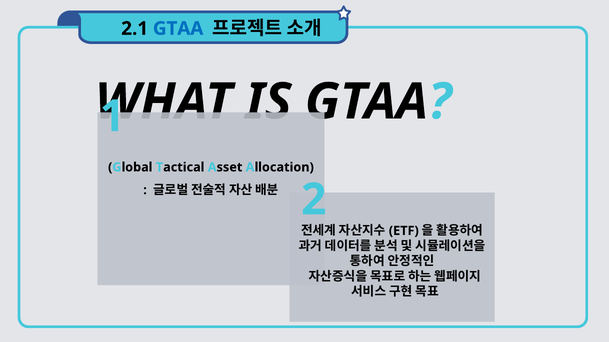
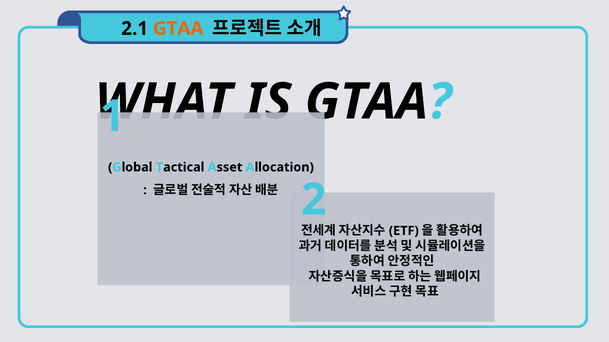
GTAA at (178, 29) colour: blue -> orange
